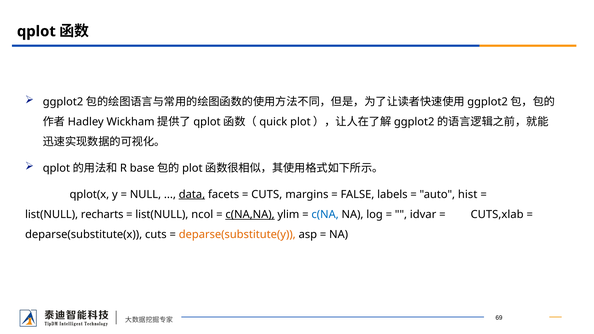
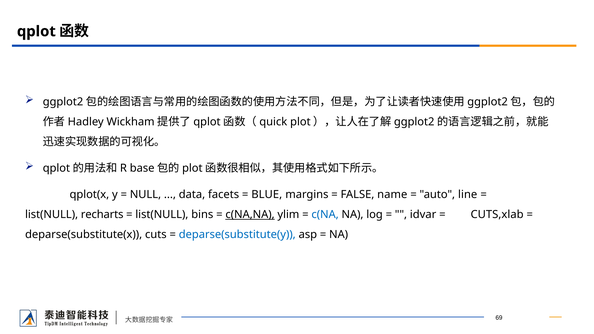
data underline: present -> none
CUTS at (267, 194): CUTS -> BLUE
labels: labels -> name
hist: hist -> line
ncol: ncol -> bins
deparse(substitute(y colour: orange -> blue
